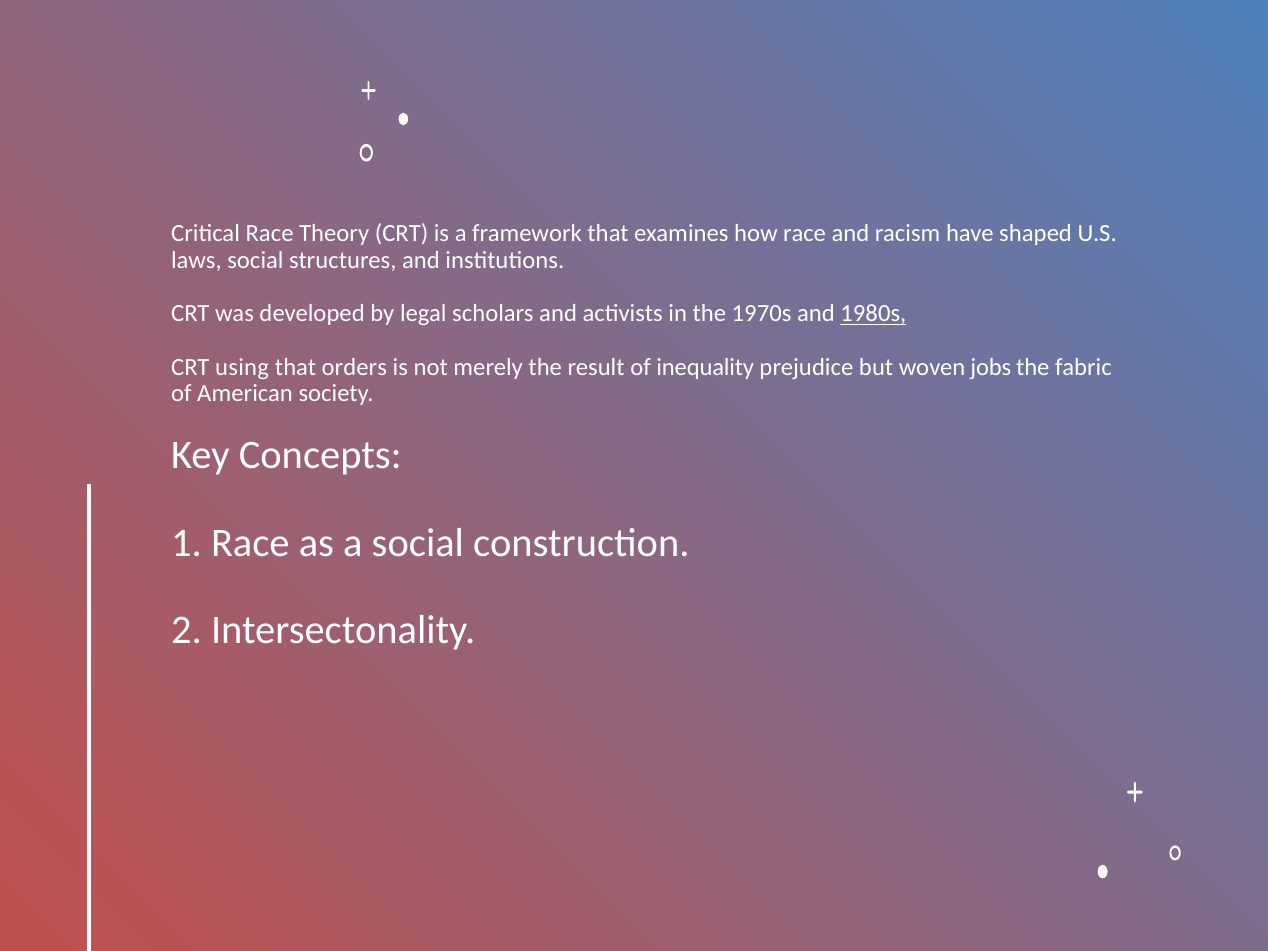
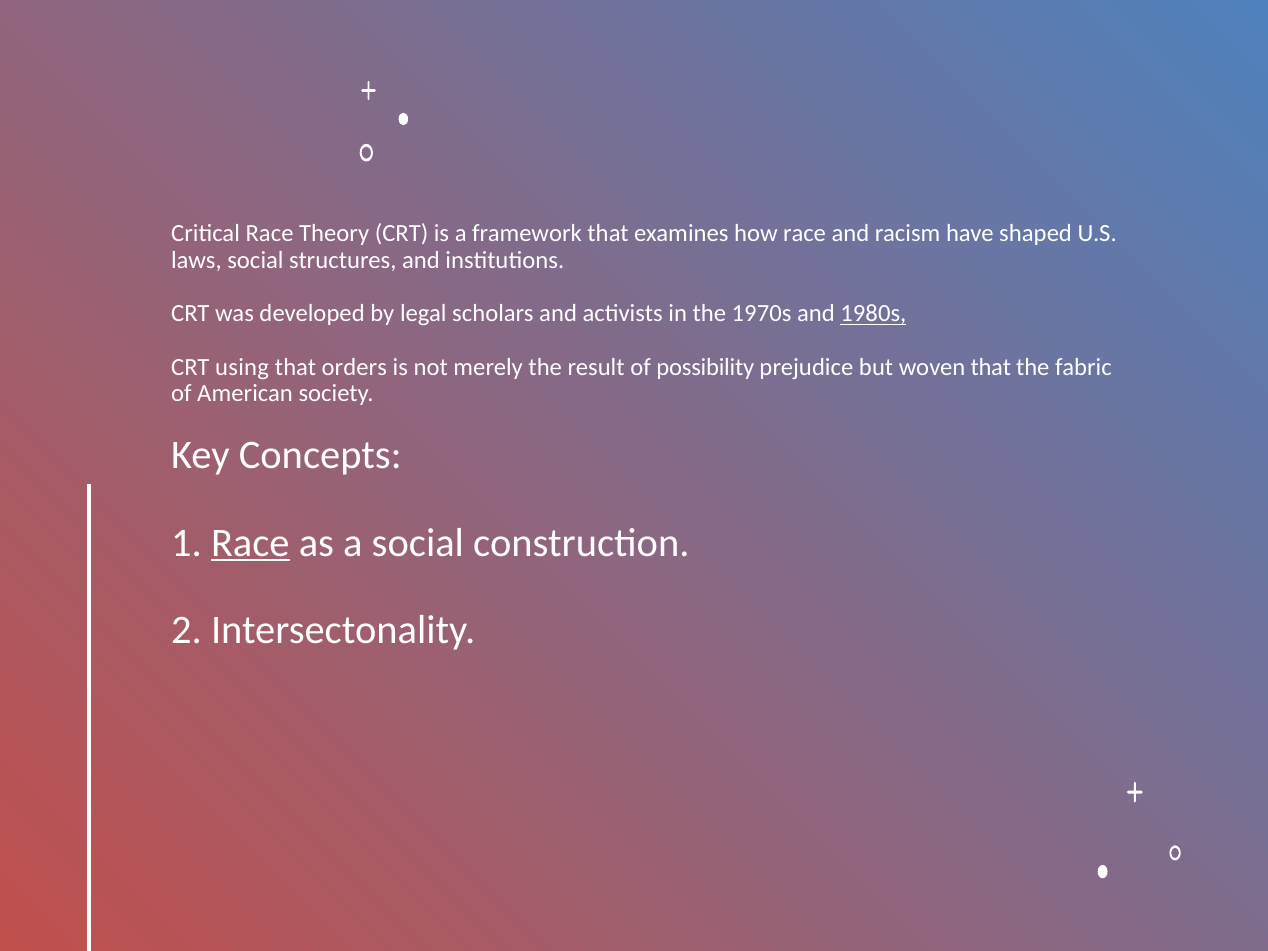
inequality: inequality -> possibility
woven jobs: jobs -> that
Race at (250, 543) underline: none -> present
